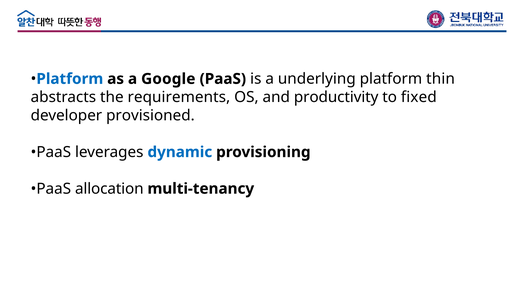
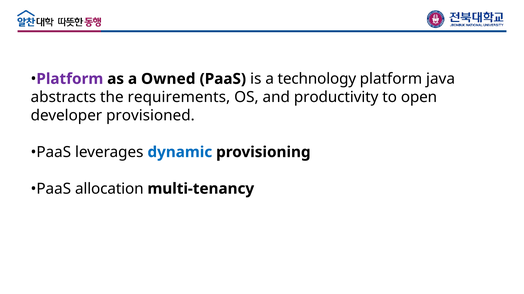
Platform at (70, 79) colour: blue -> purple
Google: Google -> Owned
underlying: underlying -> technology
thin: thin -> java
fixed: fixed -> open
